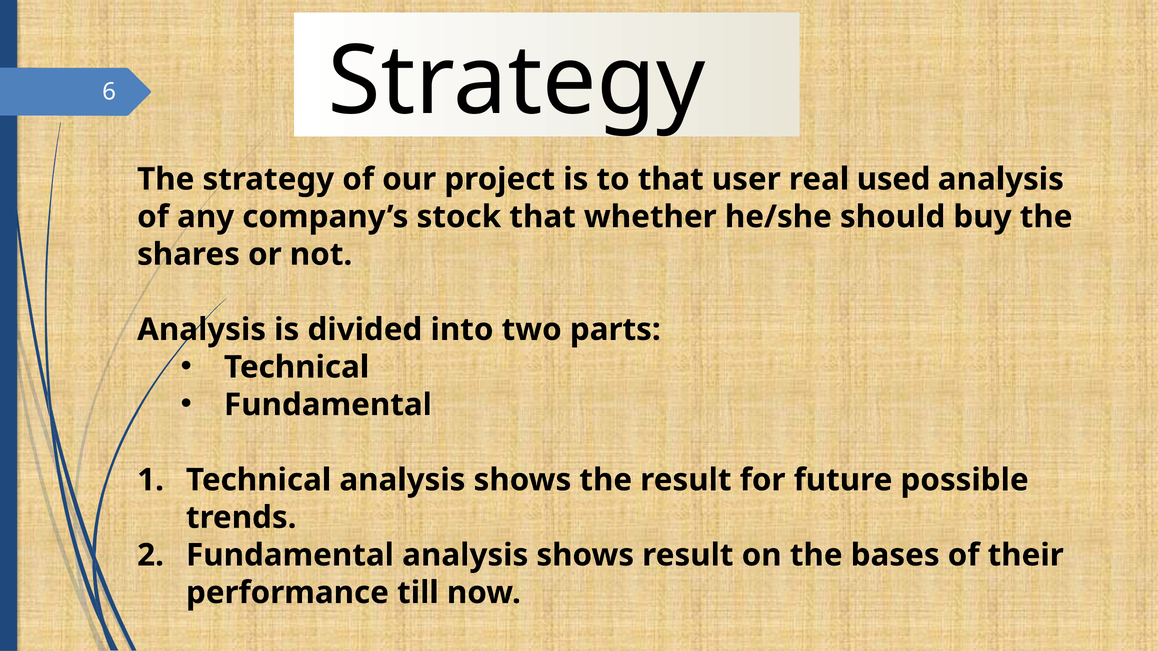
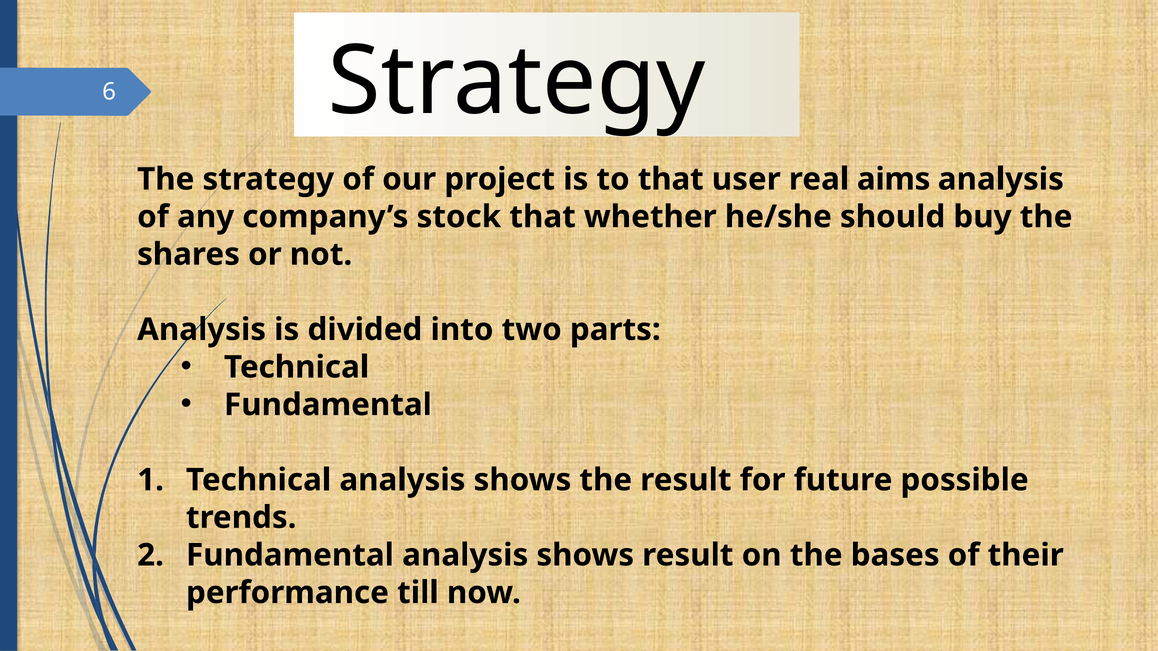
used: used -> aims
